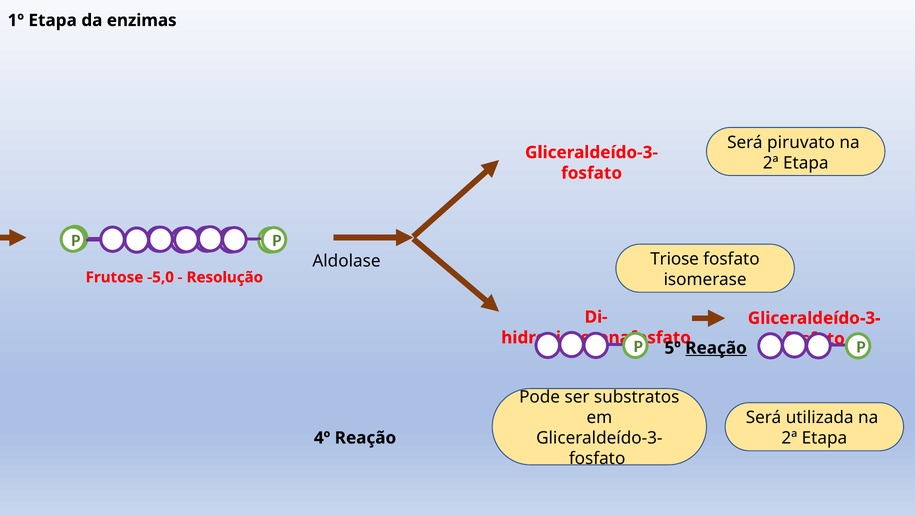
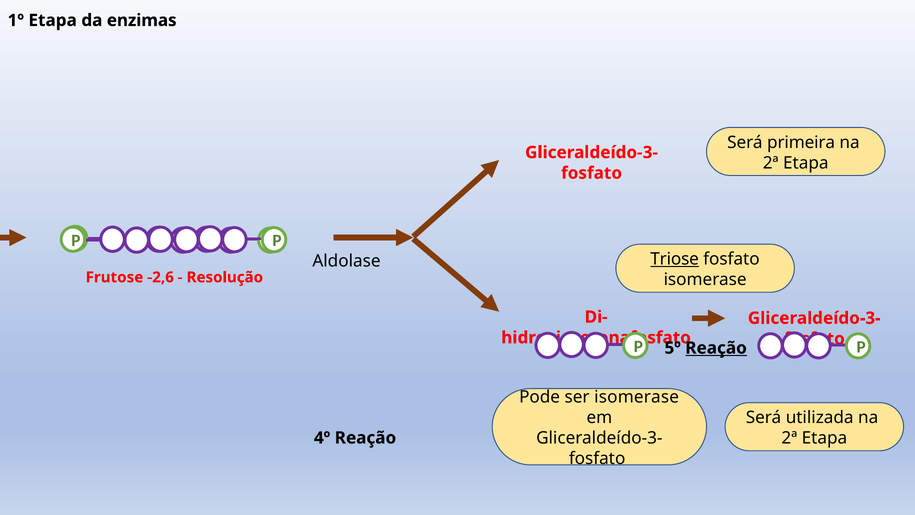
piruvato: piruvato -> primeira
Triose underline: none -> present
-5,0: -5,0 -> -2,6
ser substratos: substratos -> isomerase
